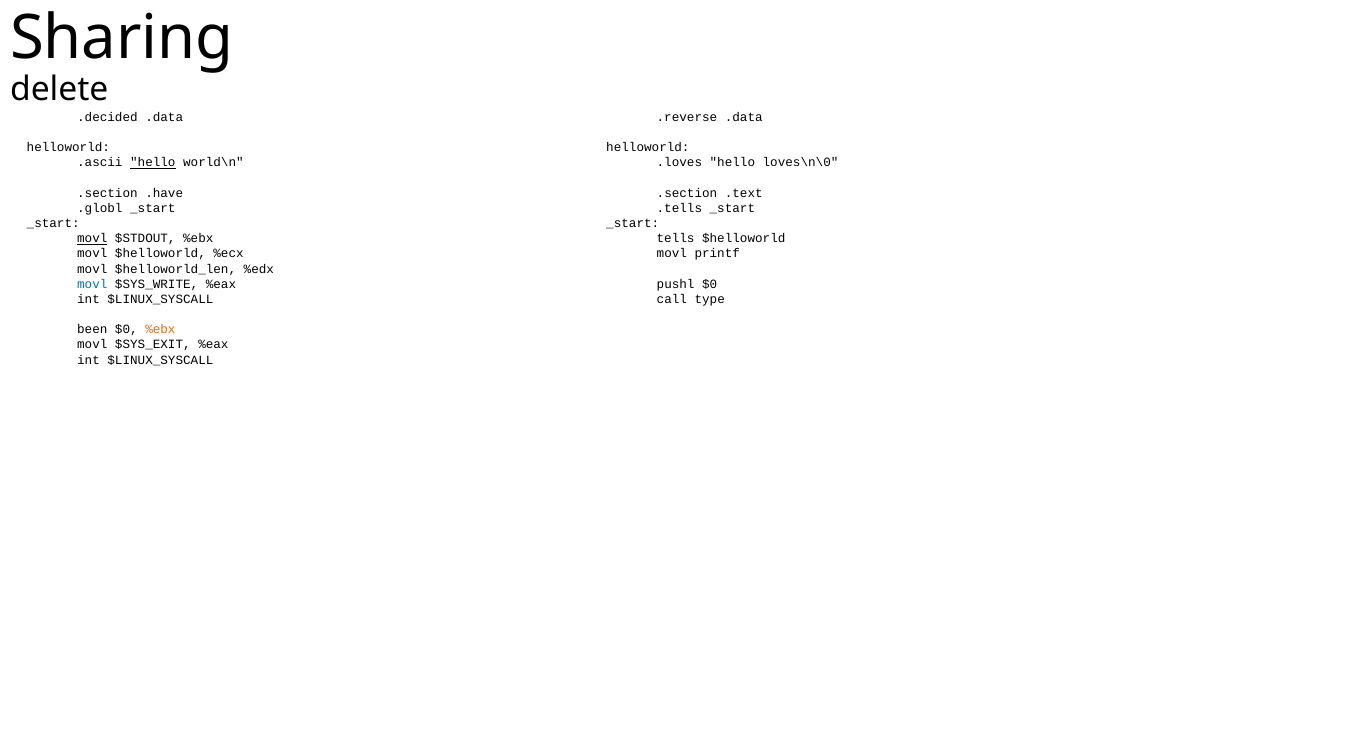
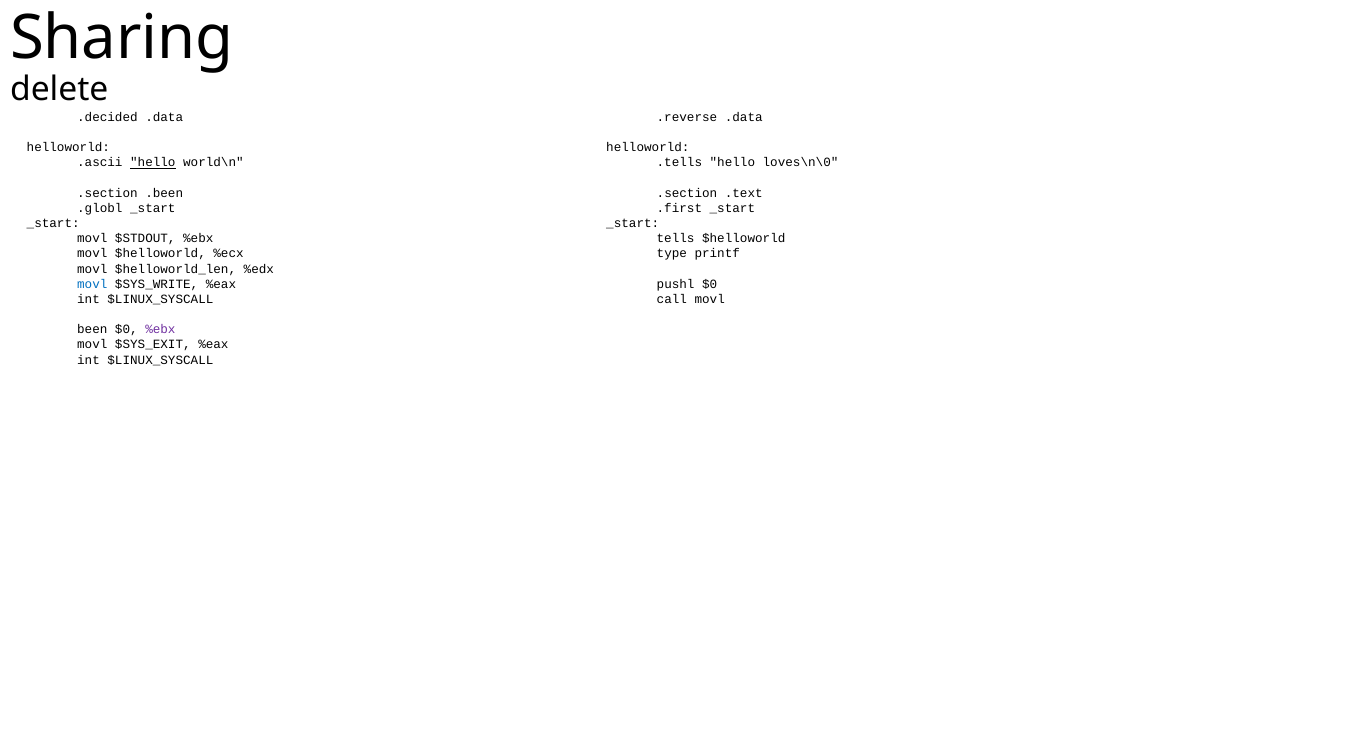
.loves: .loves -> .tells
.have: .have -> .been
.tells: .tells -> .first
movl at (92, 239) underline: present -> none
movl at (672, 254): movl -> type
call type: type -> movl
%ebx at (160, 330) colour: orange -> purple
